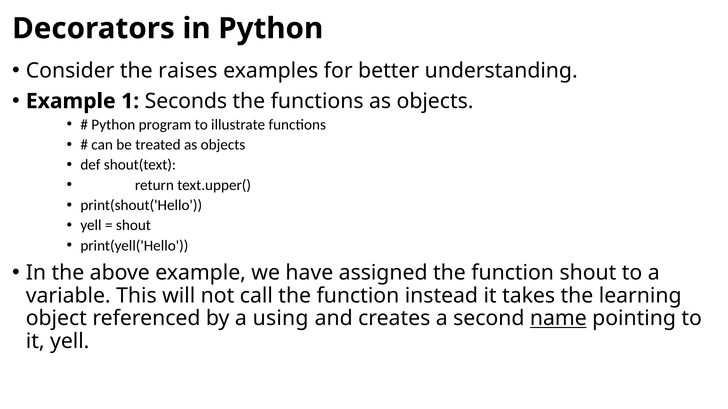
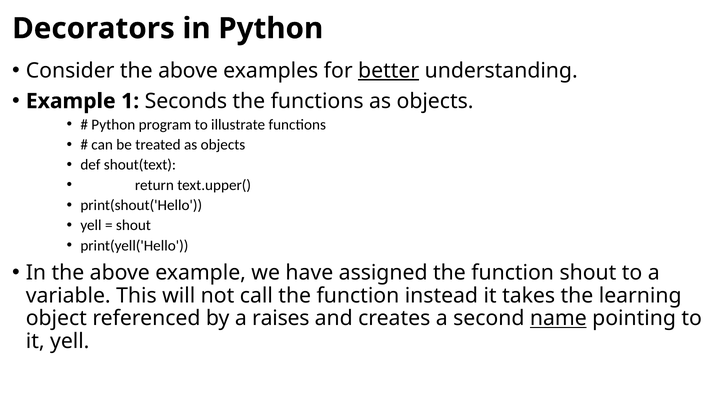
Consider the raises: raises -> above
better underline: none -> present
using: using -> raises
